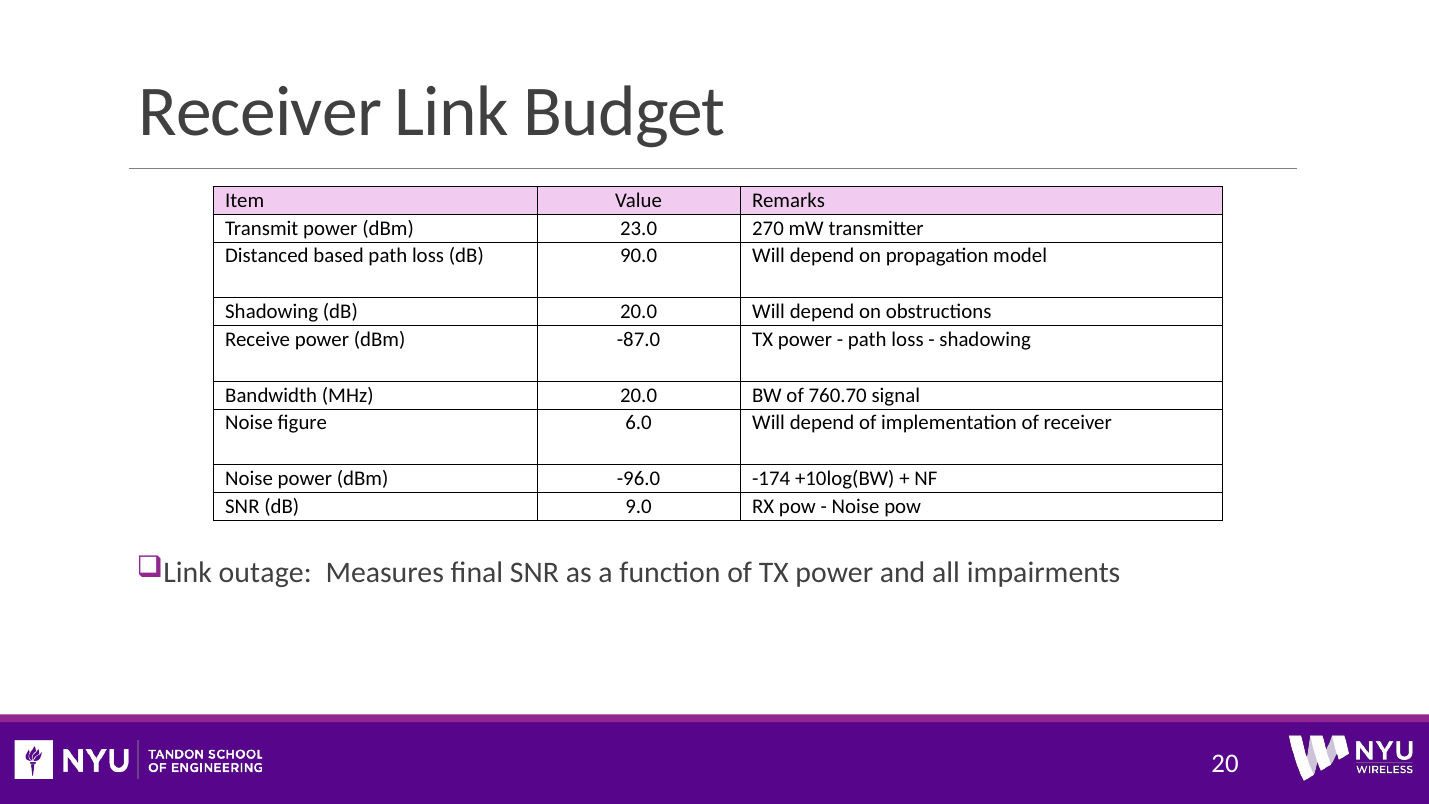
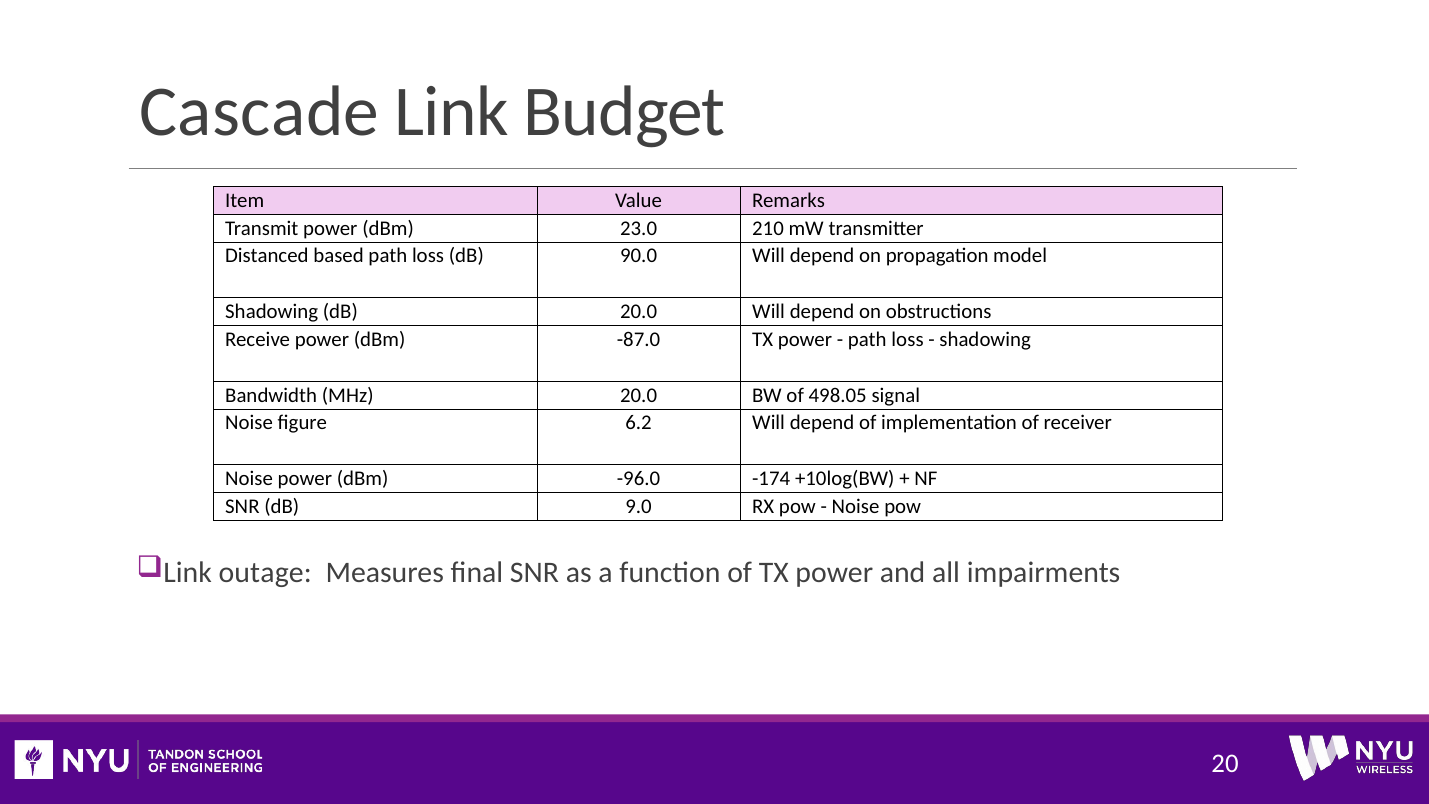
Receiver at (260, 112): Receiver -> Cascade
270: 270 -> 210
760.70: 760.70 -> 498.05
6.0: 6.0 -> 6.2
